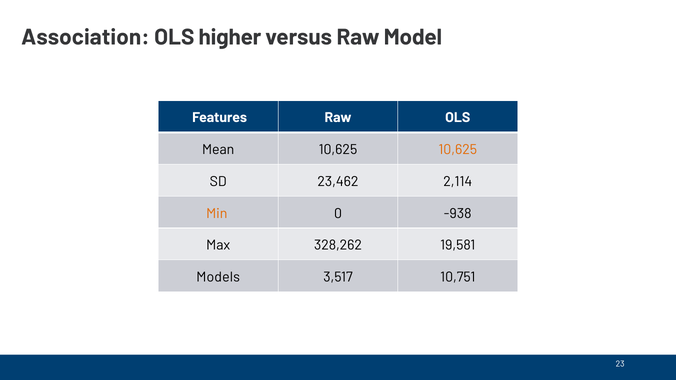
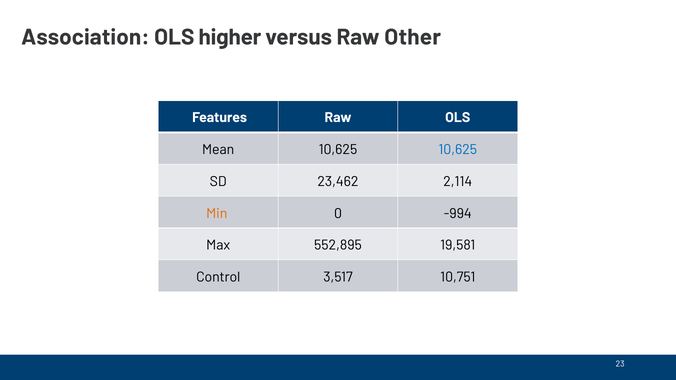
Model: Model -> Other
10,625 at (458, 150) colour: orange -> blue
-938: -938 -> -994
328,262: 328,262 -> 552,895
Models: Models -> Control
